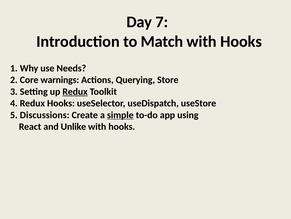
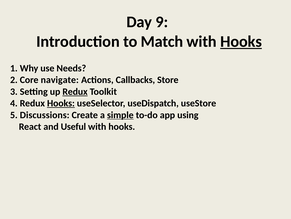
7: 7 -> 9
Hooks at (241, 41) underline: none -> present
warnings: warnings -> navigate
Querying: Querying -> Callbacks
Hooks at (61, 103) underline: none -> present
Unlike: Unlike -> Useful
